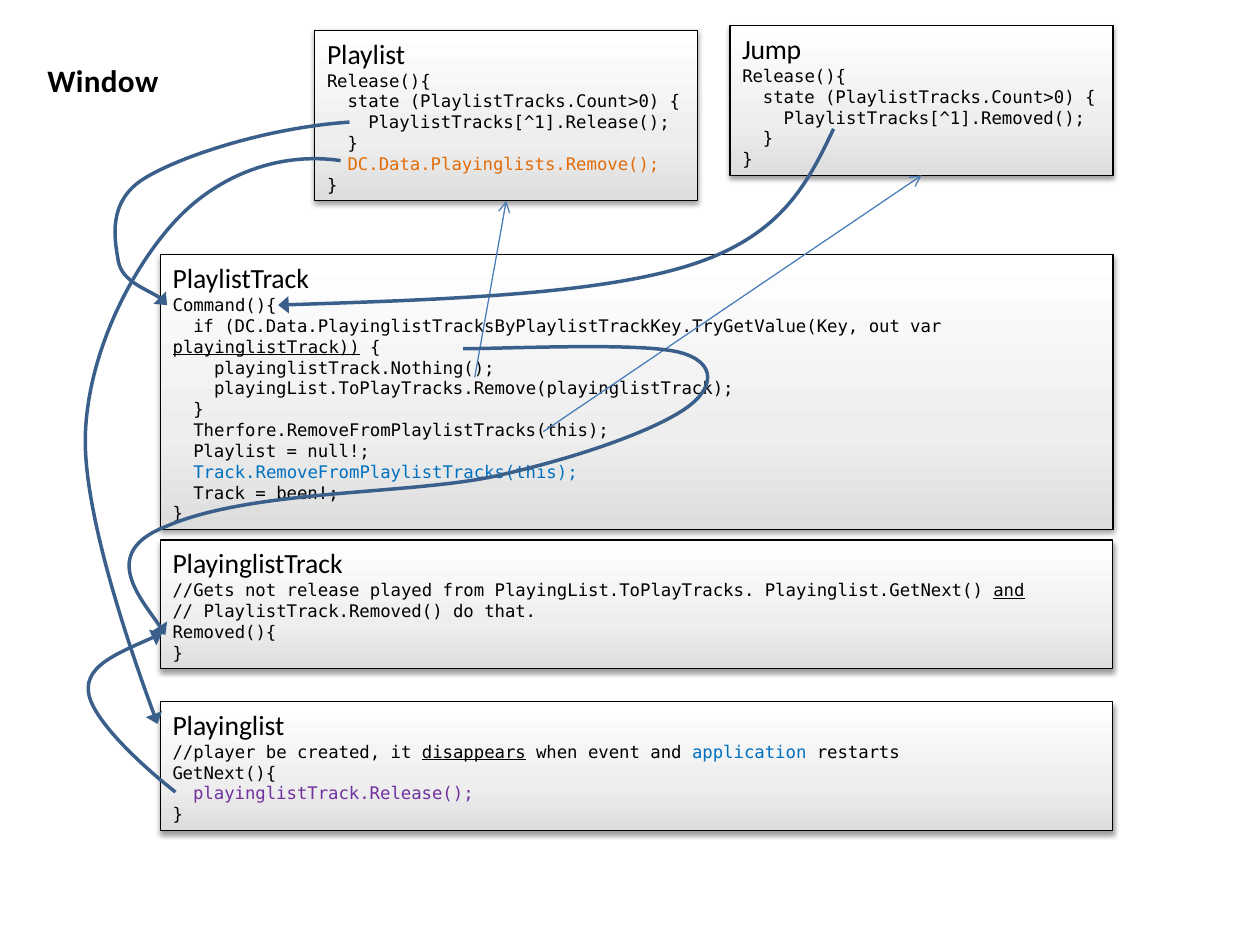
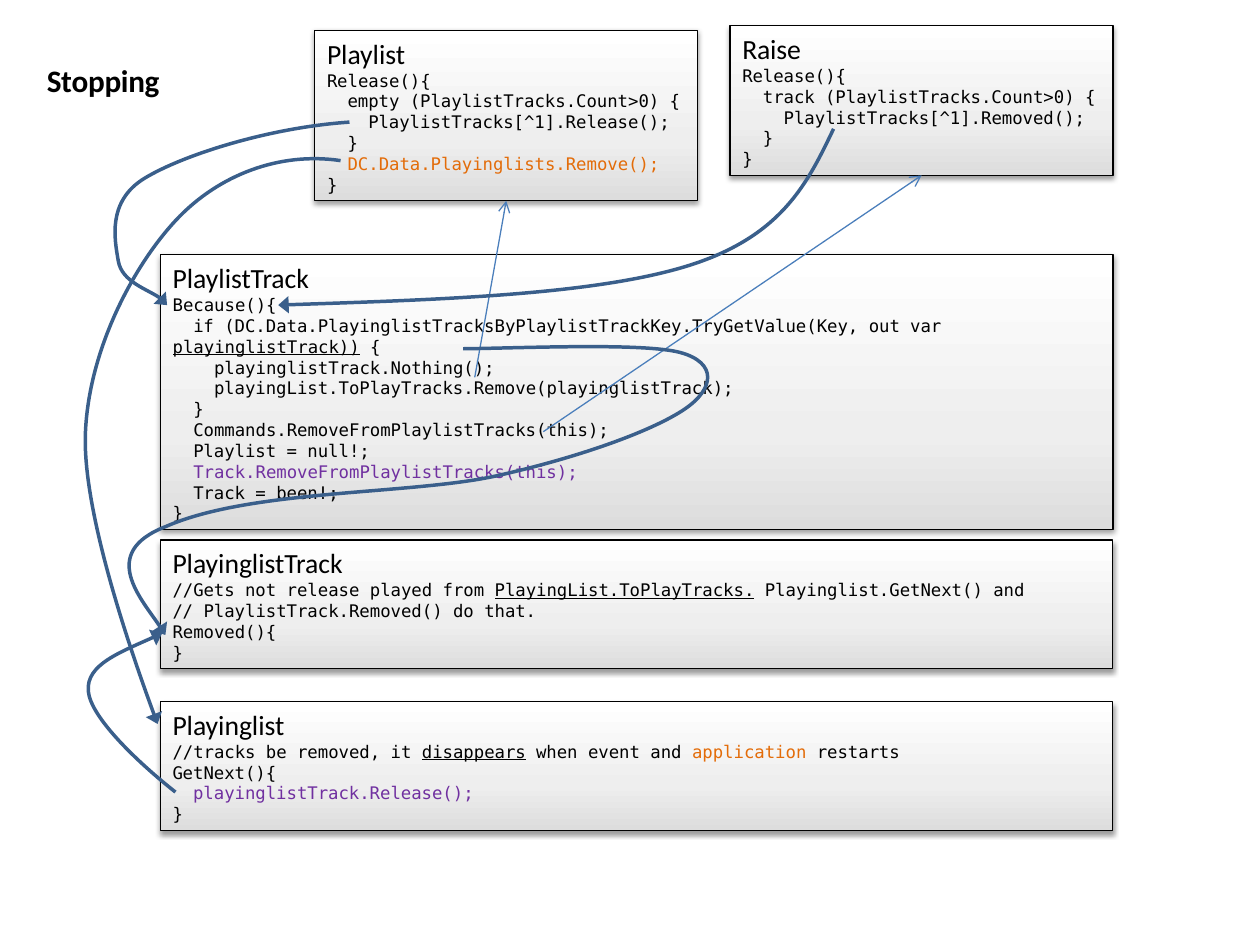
Jump: Jump -> Raise
Window: Window -> Stopping
state at (789, 98): state -> track
state at (374, 102): state -> empty
Command(){: Command(){ -> Because(){
Therfore.RemoveFromPlaylistTracks(this: Therfore.RemoveFromPlaylistTracks(this -> Commands.RemoveFromPlaylistTracks(this
Track.RemoveFromPlaylistTracks(this colour: blue -> purple
PlayingList.ToPlayTracks underline: none -> present
and at (1009, 591) underline: present -> none
//player: //player -> //tracks
created: created -> removed
application colour: blue -> orange
